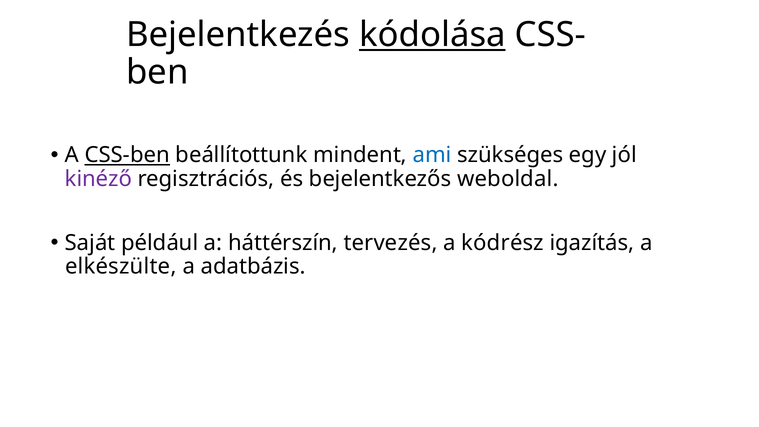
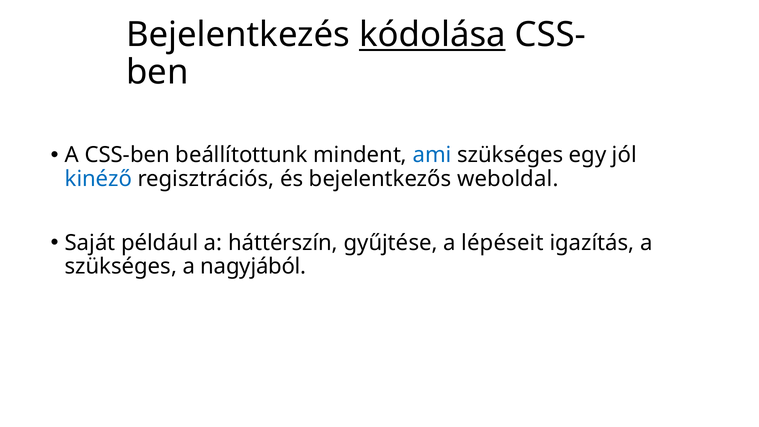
CSS-ben underline: present -> none
kinéző colour: purple -> blue
tervezés: tervezés -> gyűjtése
kódrész: kódrész -> lépéseit
elkészülte at (121, 267): elkészülte -> szükséges
adatbázis: adatbázis -> nagyjából
